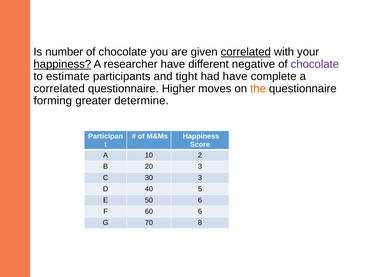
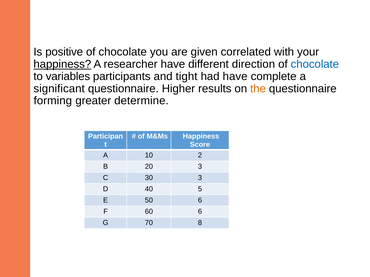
number: number -> positive
correlated at (246, 52) underline: present -> none
negative: negative -> direction
chocolate at (315, 64) colour: purple -> blue
estimate: estimate -> variables
correlated at (59, 89): correlated -> significant
moves: moves -> results
